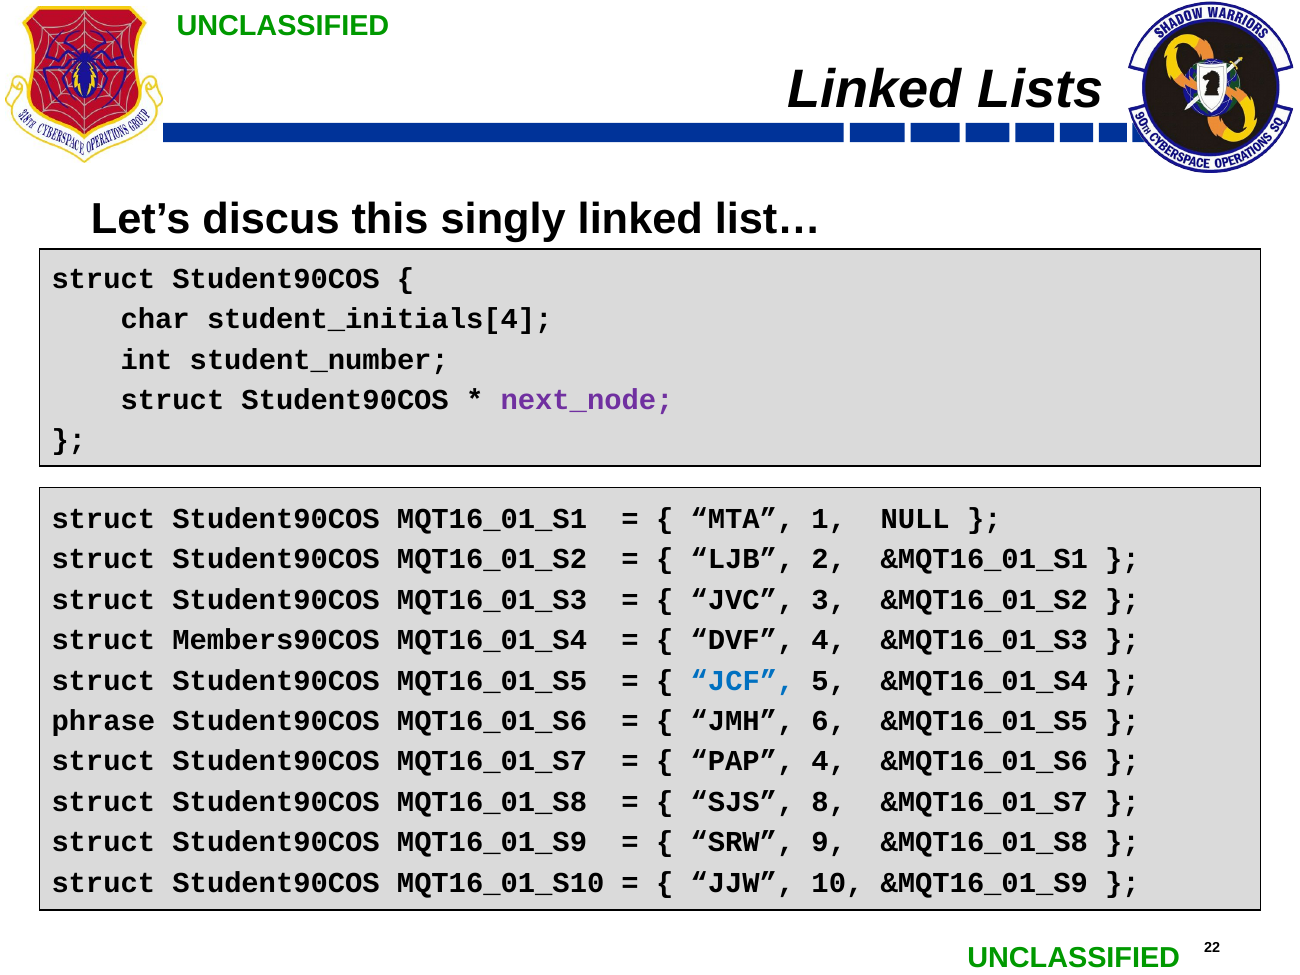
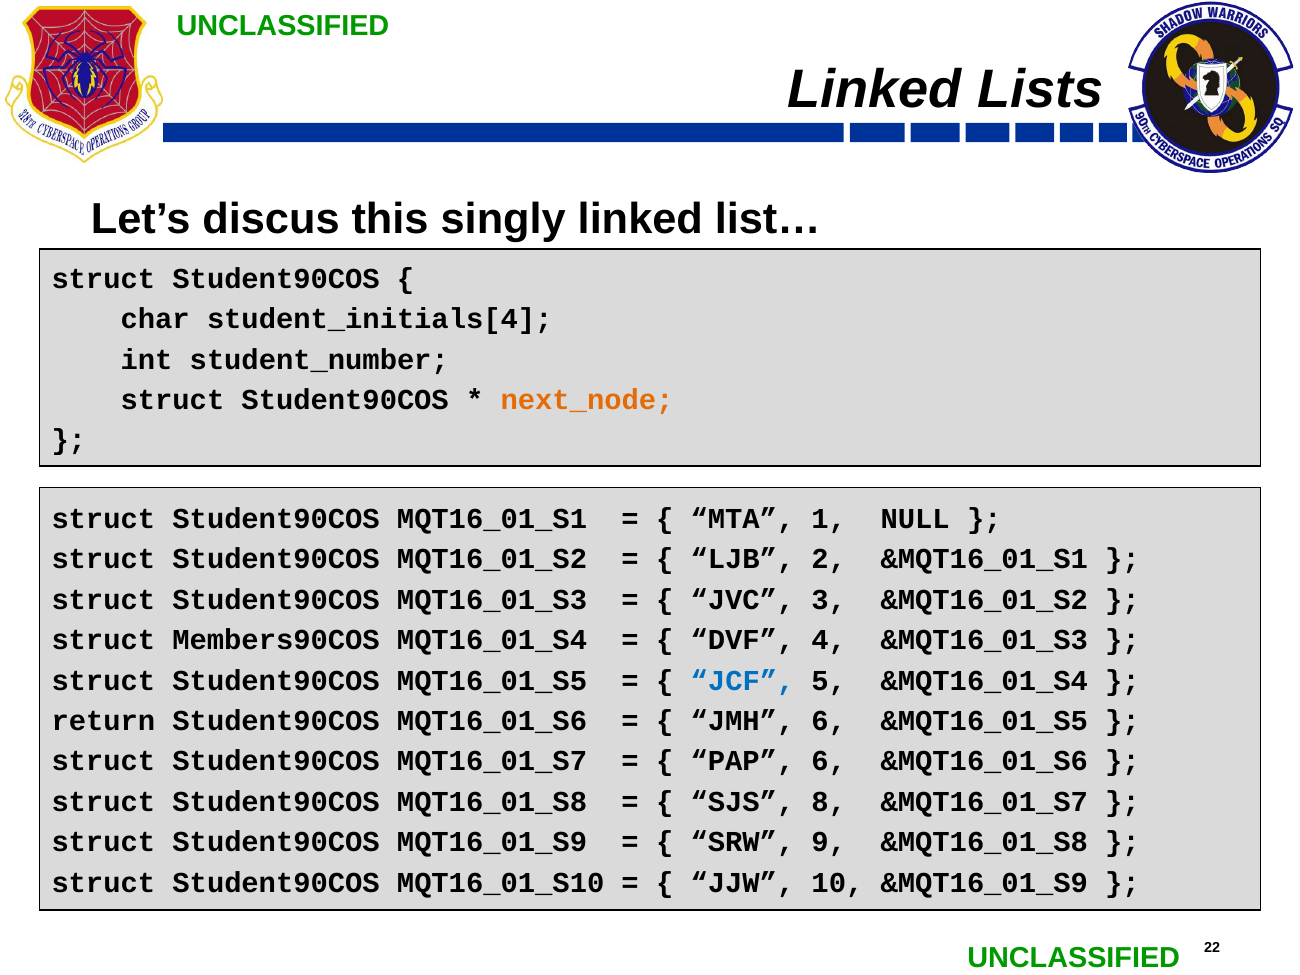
next_node colour: purple -> orange
phrase: phrase -> return
PAP 4: 4 -> 6
